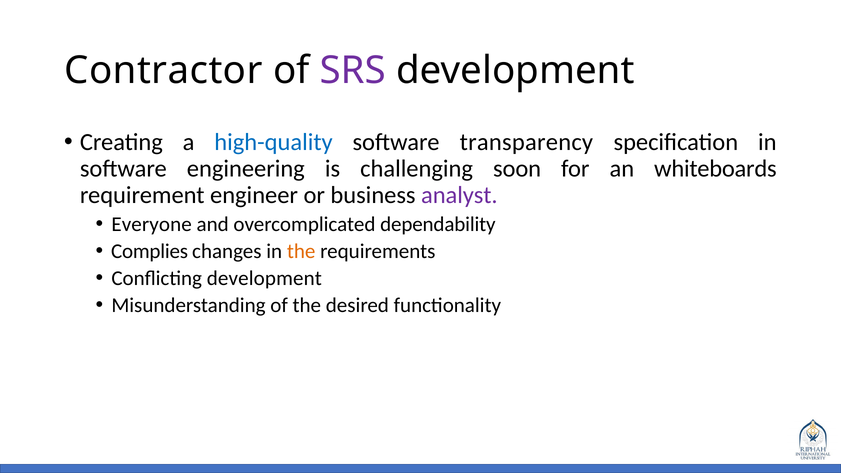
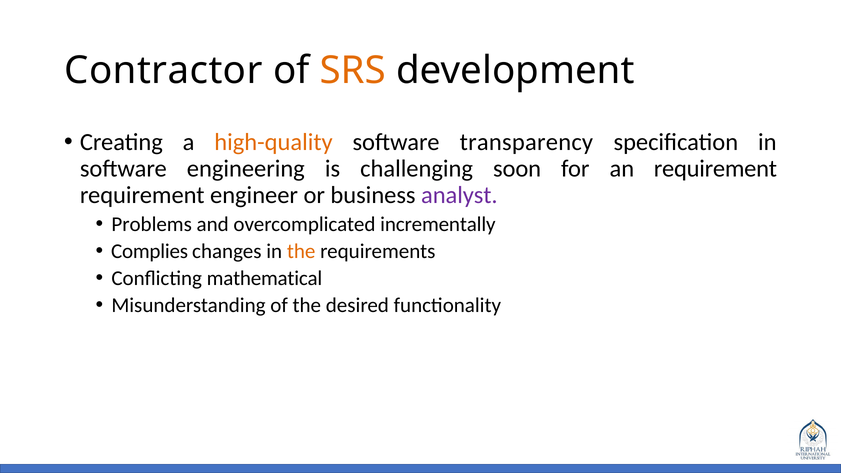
SRS colour: purple -> orange
high-quality colour: blue -> orange
an whiteboards: whiteboards -> requirement
Everyone: Everyone -> Problems
dependability: dependability -> incrementally
Conflicting development: development -> mathematical
